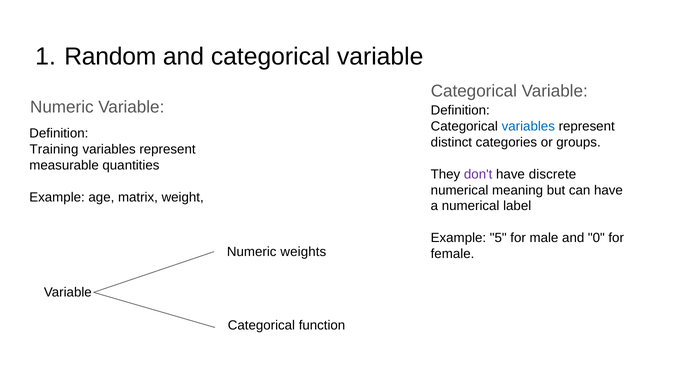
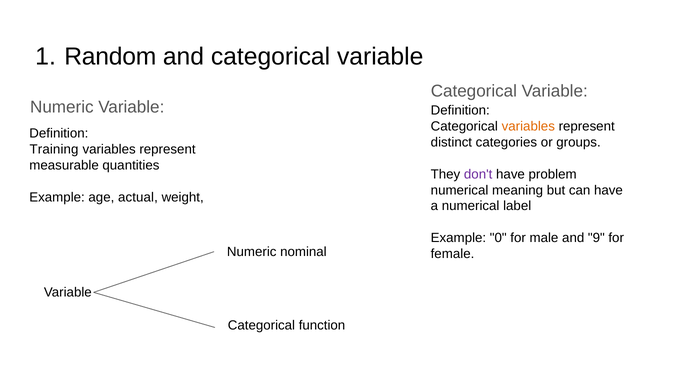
variables at (528, 126) colour: blue -> orange
discrete: discrete -> problem
matrix: matrix -> actual
5: 5 -> 0
0: 0 -> 9
weights: weights -> nominal
